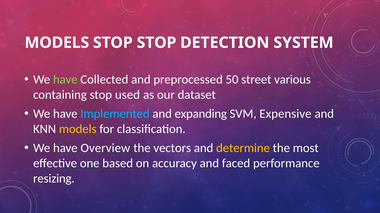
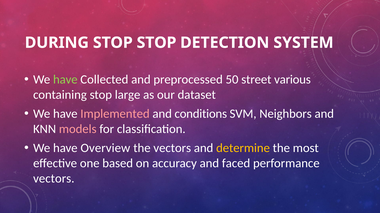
MODELS at (57, 43): MODELS -> DURING
used: used -> large
Implemented colour: light blue -> pink
expanding: expanding -> conditions
Expensive: Expensive -> Neighbors
models at (78, 129) colour: yellow -> pink
resizing at (54, 179): resizing -> vectors
